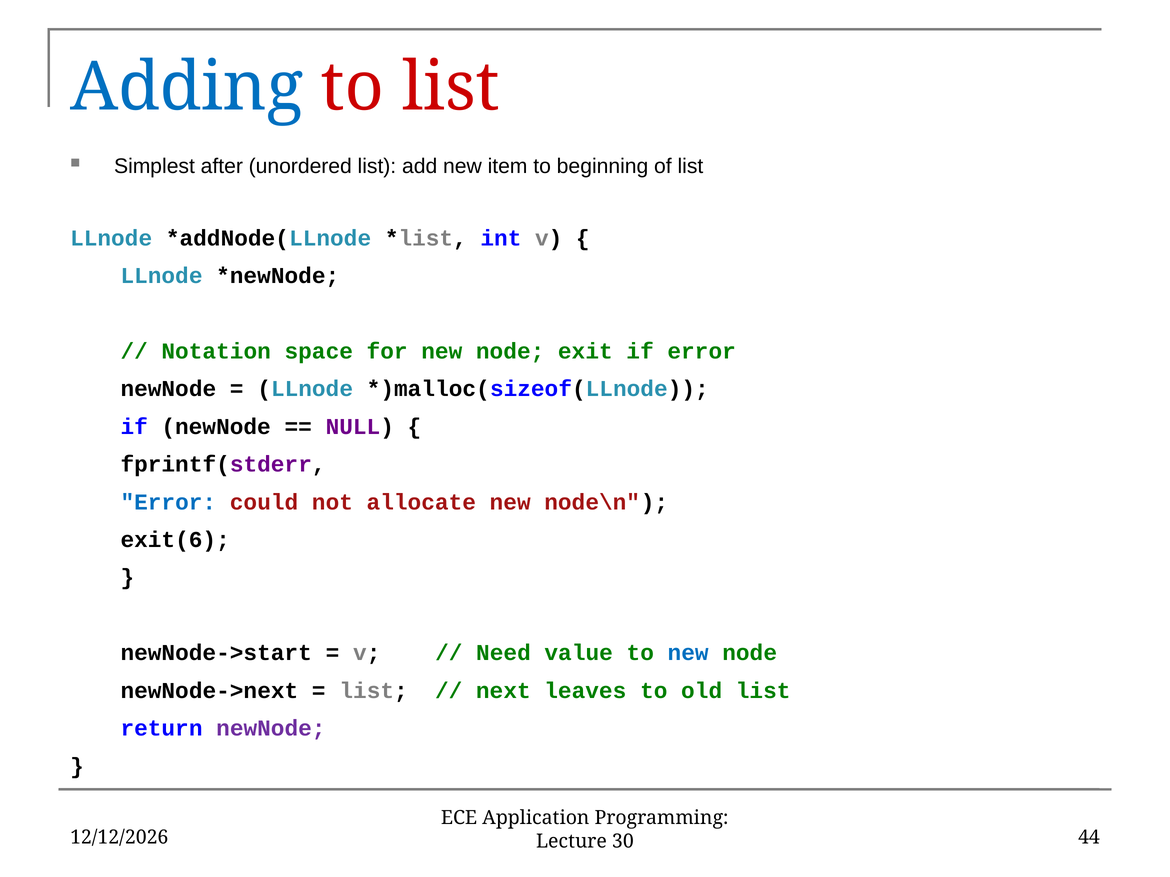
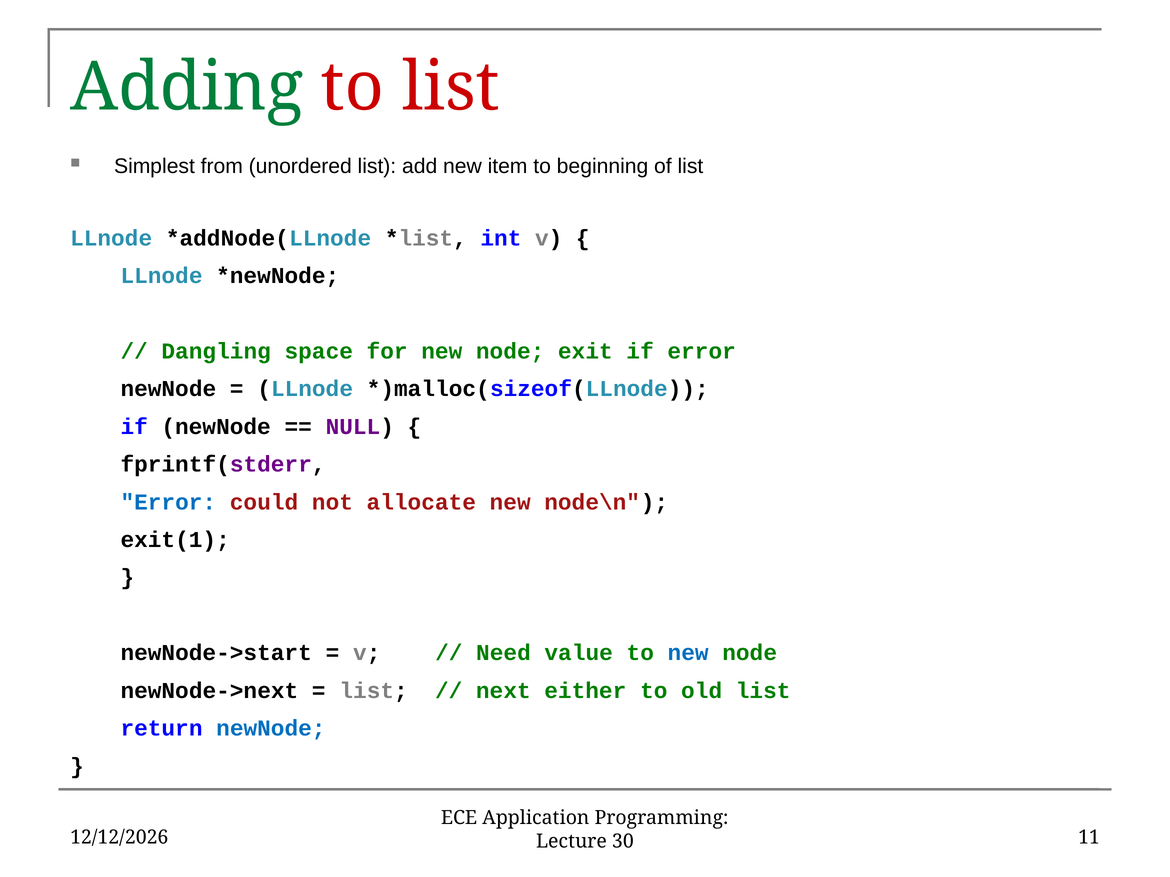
Adding colour: blue -> green
after: after -> from
Notation: Notation -> Dangling
exit(6: exit(6 -> exit(1
leaves: leaves -> either
newNode at (271, 729) colour: purple -> blue
44: 44 -> 11
